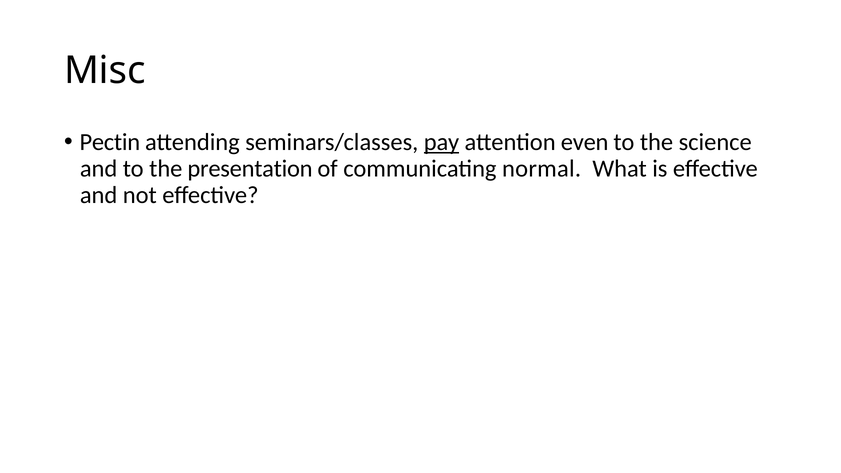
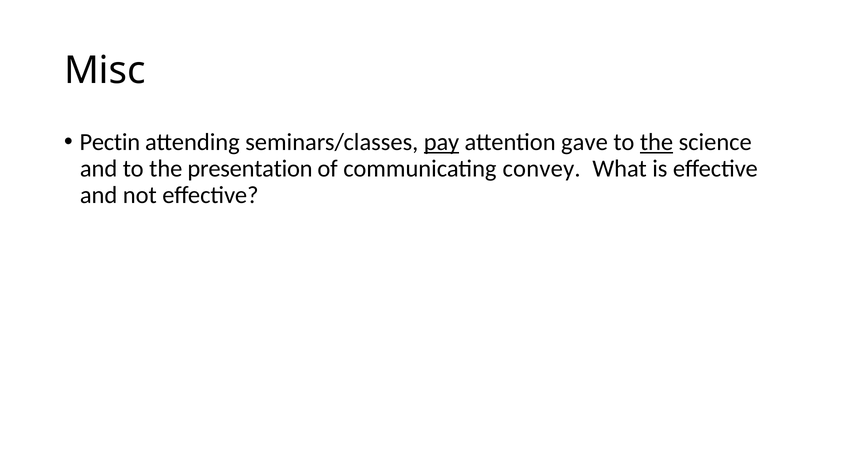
even: even -> gave
the at (657, 142) underline: none -> present
normal: normal -> convey
